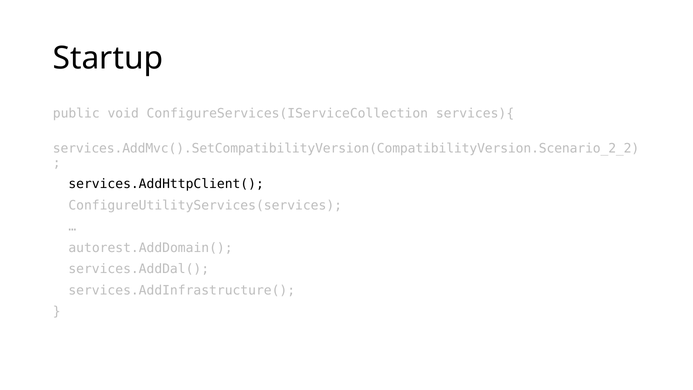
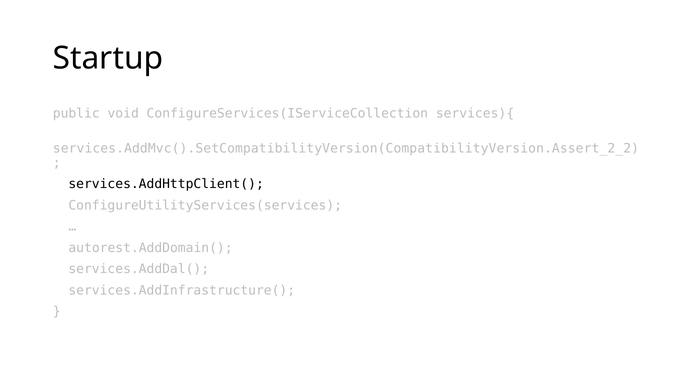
services.AddMvc().SetCompatibilityVersion(CompatibilityVersion.Scenario_2_2: services.AddMvc().SetCompatibilityVersion(CompatibilityVersion.Scenario_2_2 -> services.AddMvc().SetCompatibilityVersion(CompatibilityVersion.Assert_2_2
